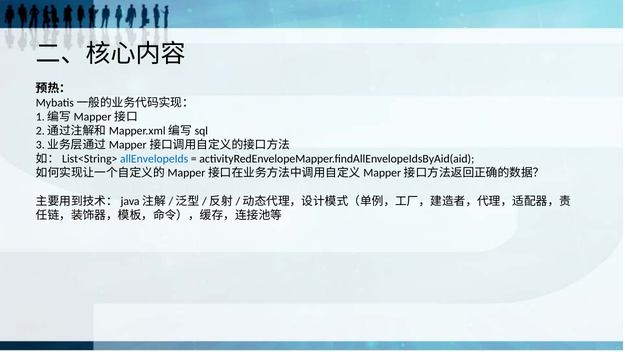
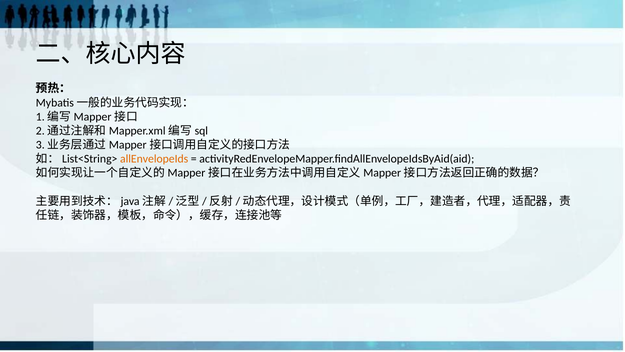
allEnvelopeIds colour: blue -> orange
